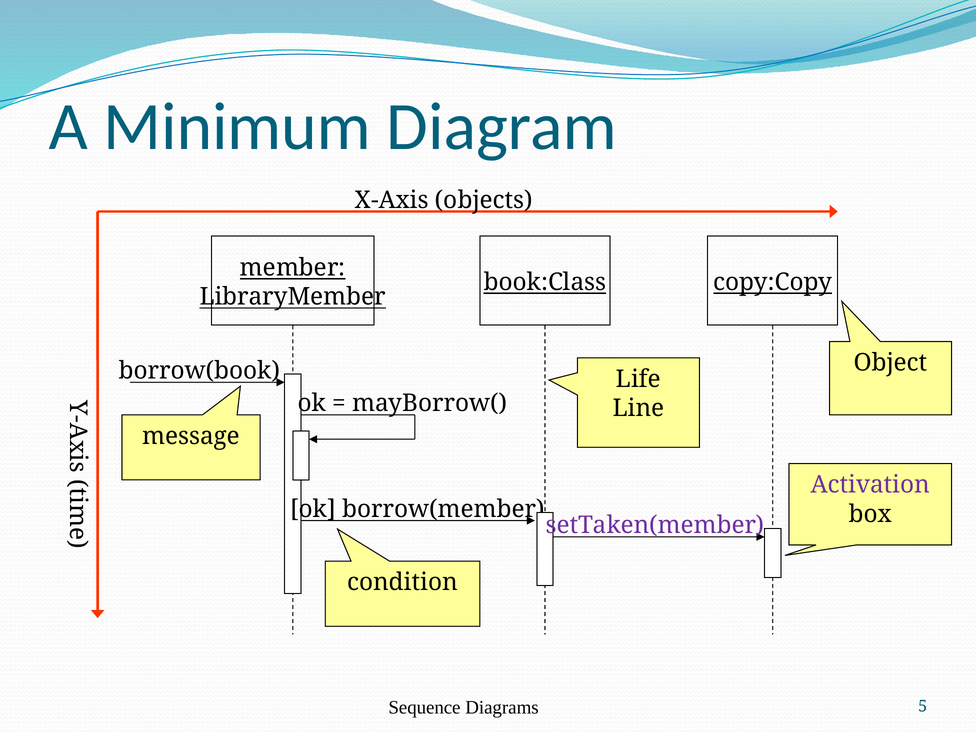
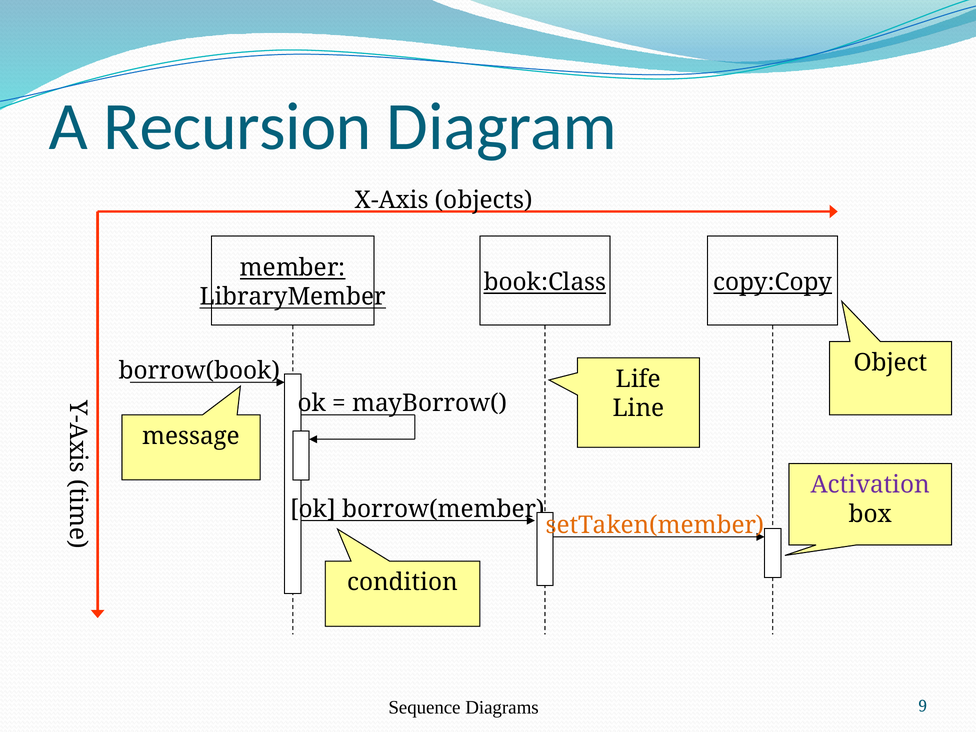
Minimum: Minimum -> Recursion
setTaken(member colour: purple -> orange
5: 5 -> 9
